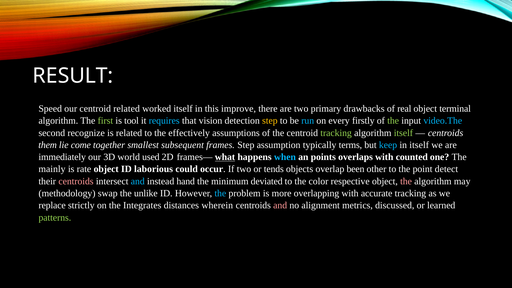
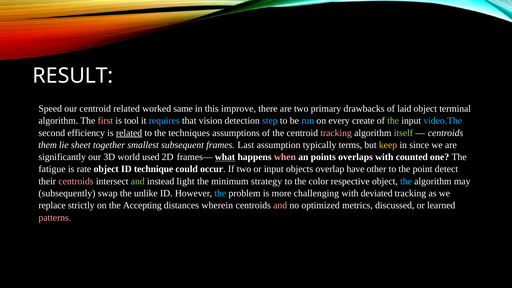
worked itself: itself -> same
real: real -> laid
first colour: light green -> pink
step at (270, 121) colour: yellow -> light blue
firstly: firstly -> create
recognize: recognize -> efficiency
related at (129, 133) underline: none -> present
effectively: effectively -> techniques
tracking at (336, 133) colour: light green -> pink
come: come -> sheet
frames Step: Step -> Last
keep colour: light blue -> yellow
in itself: itself -> since
immediately: immediately -> significantly
when colour: light blue -> pink
mainly: mainly -> fatigue
laborious: laborious -> technique
or tends: tends -> input
been: been -> have
and at (138, 181) colour: light blue -> light green
hand: hand -> light
deviated: deviated -> strategy
the at (406, 181) colour: pink -> light blue
methodology: methodology -> subsequently
overlapping: overlapping -> challenging
accurate: accurate -> deviated
Integrates: Integrates -> Accepting
alignment: alignment -> optimized
patterns colour: light green -> pink
